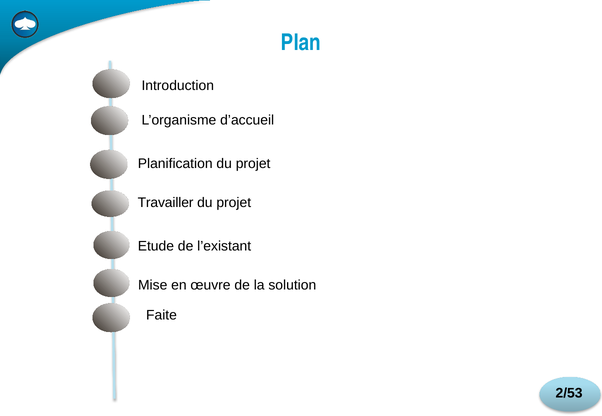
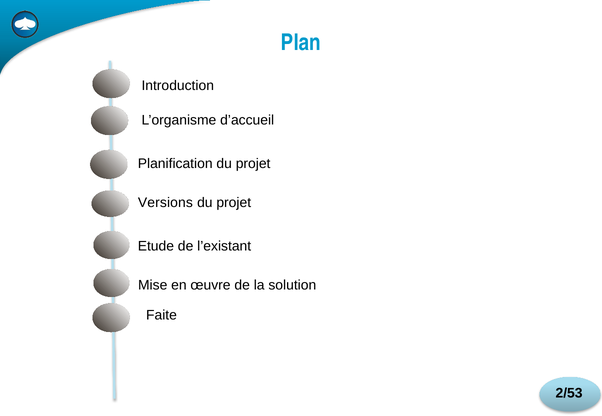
Travailler: Travailler -> Versions
